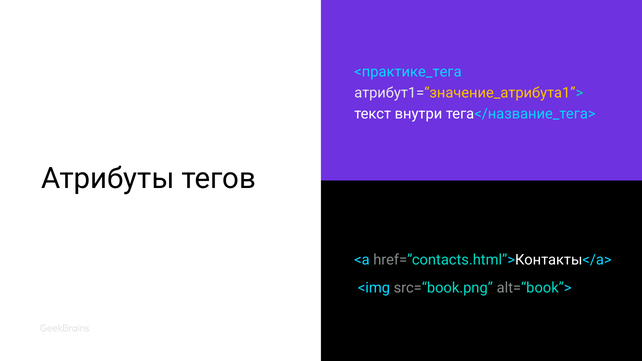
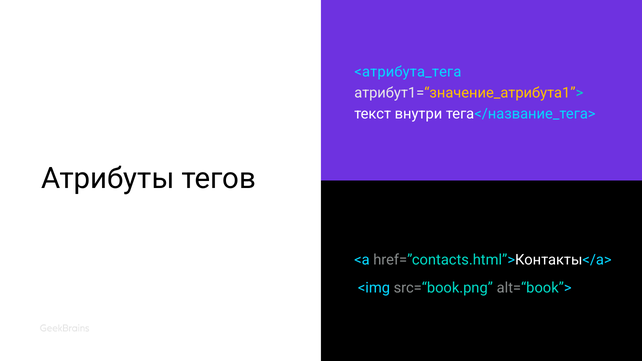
<практике_тега: <практике_тега -> <атрибута_тега
